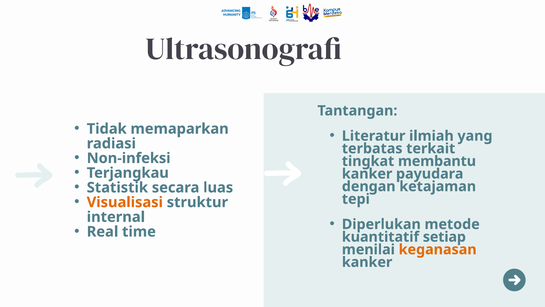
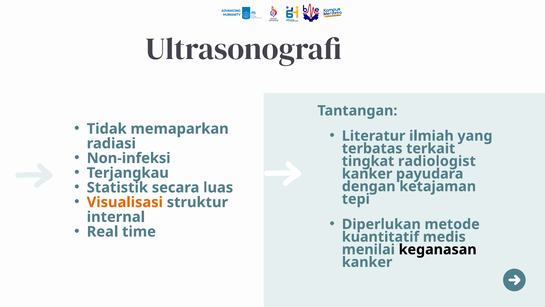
membantu: membantu -> radiologist
setiap: setiap -> medis
keganasan colour: orange -> black
